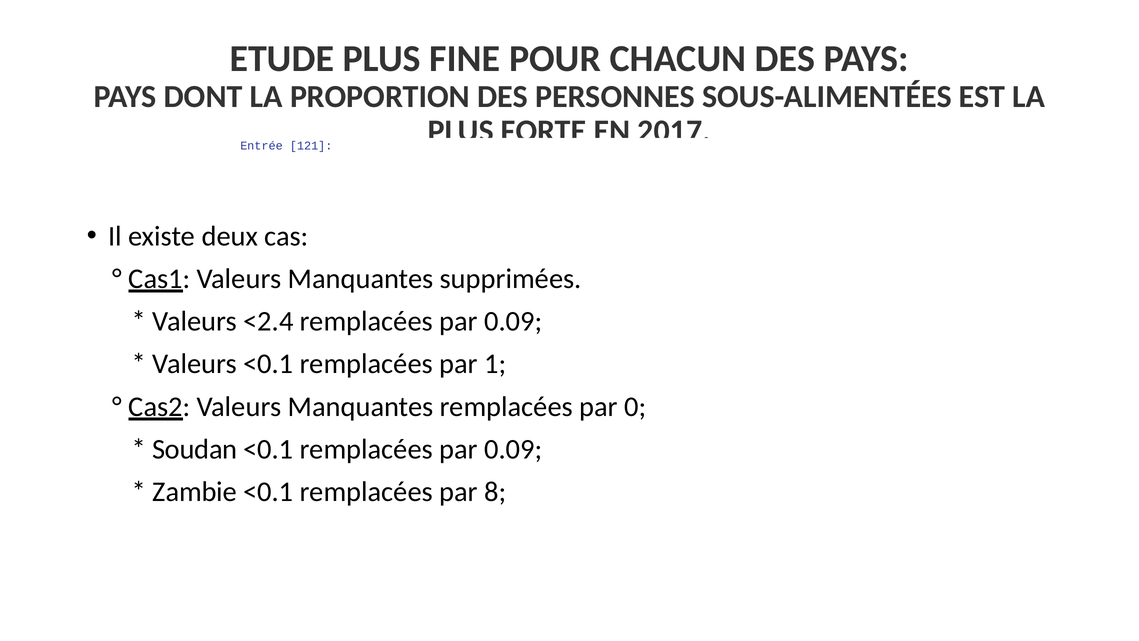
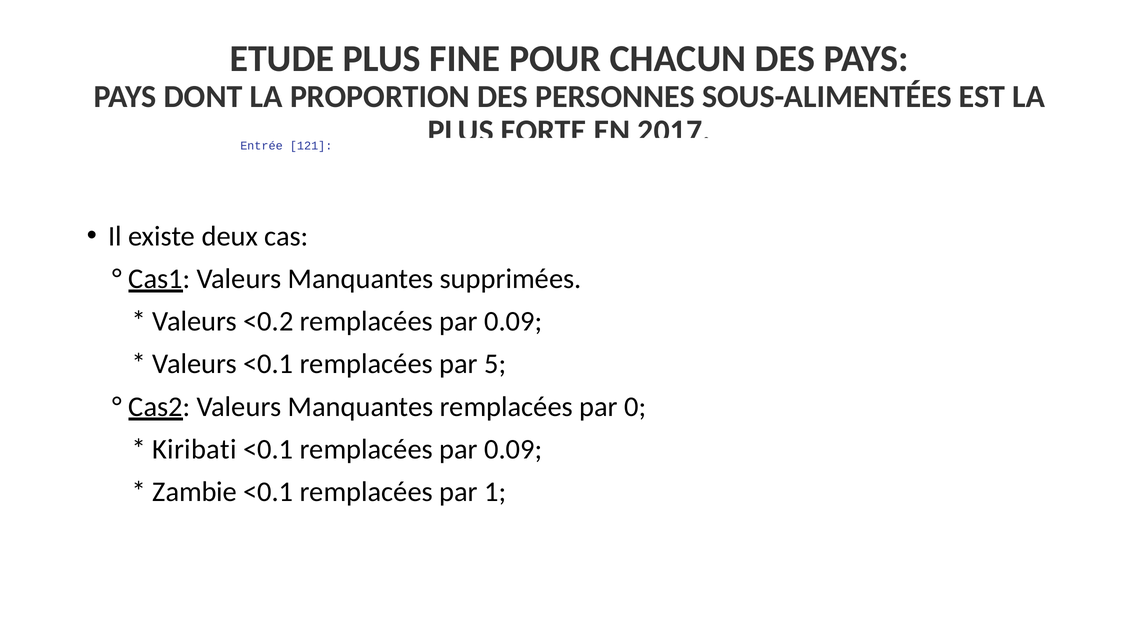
<2.4: <2.4 -> <0.2
1: 1 -> 5
Soudan: Soudan -> Kiribati
8: 8 -> 1
